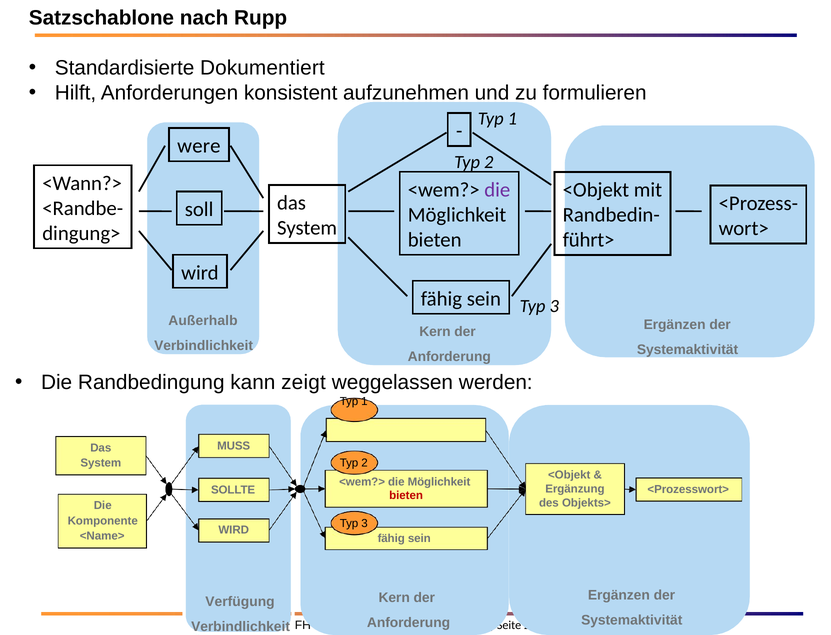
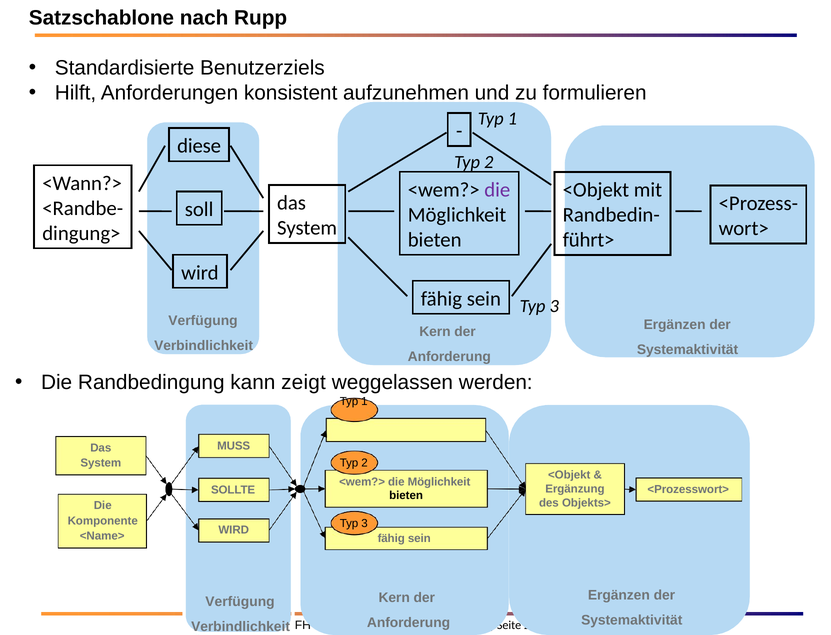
Dokumentiert: Dokumentiert -> Benutzerziels
were: were -> diese
Außerhalb at (203, 321): Außerhalb -> Verfügung
bieten at (406, 495) colour: red -> black
